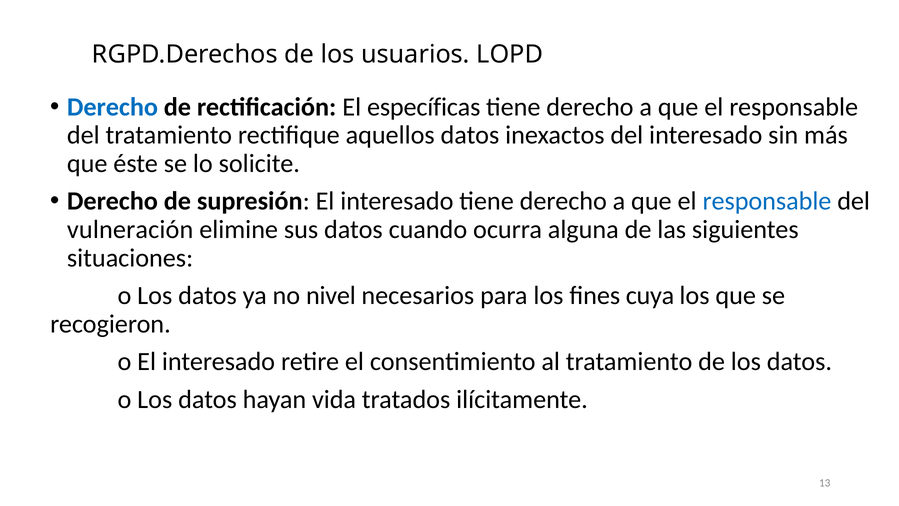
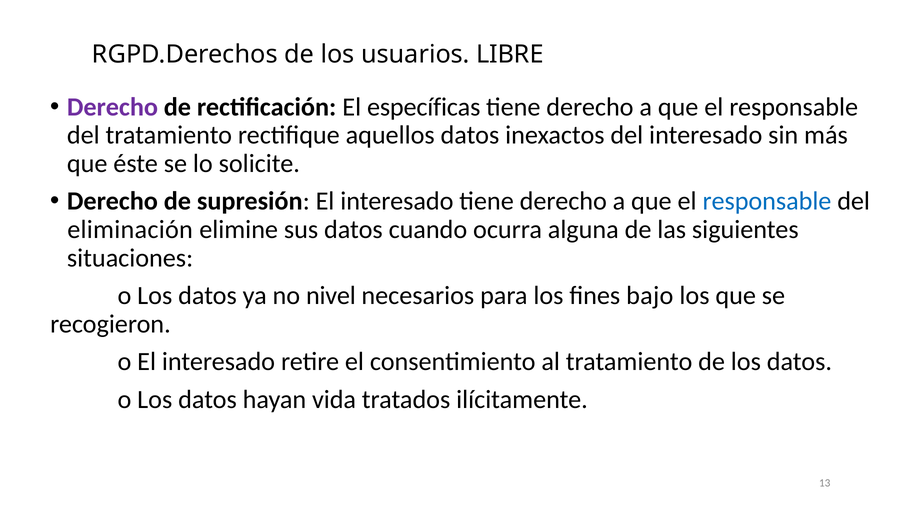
LOPD: LOPD -> LIBRE
Derecho at (112, 107) colour: blue -> purple
vulneración: vulneración -> eliminación
cuya: cuya -> bajo
